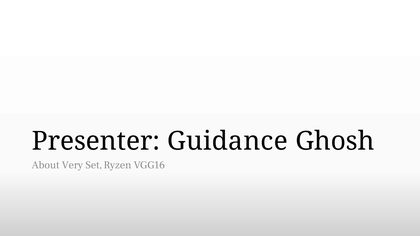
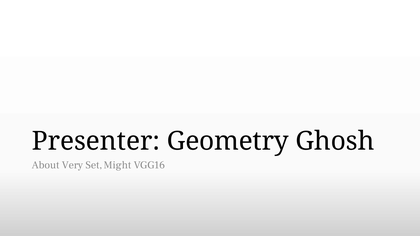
Guidance: Guidance -> Geometry
Ryzen: Ryzen -> Might
